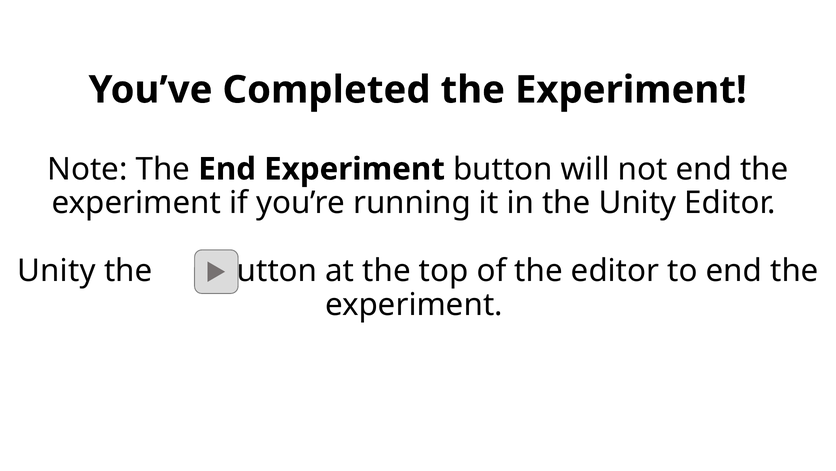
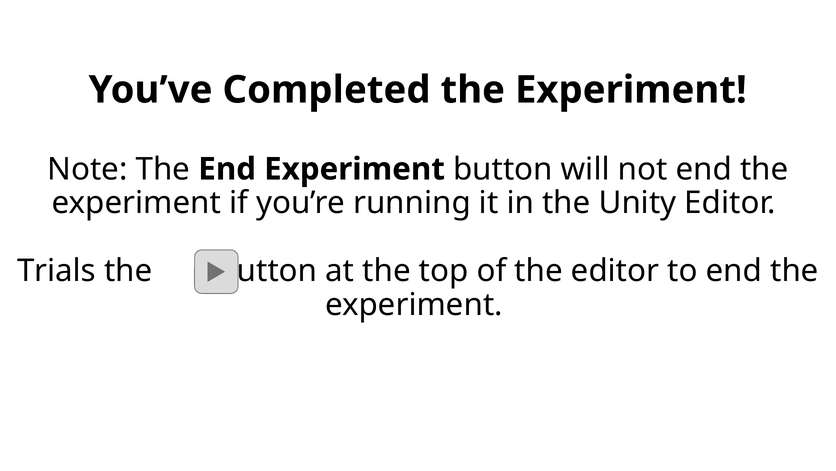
Unity at (56, 270): Unity -> Trials
